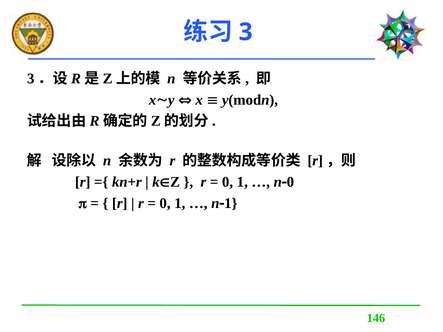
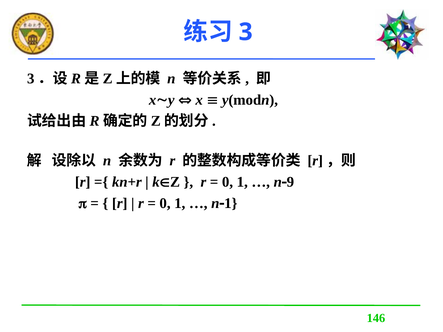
0 at (290, 182): 0 -> 9
